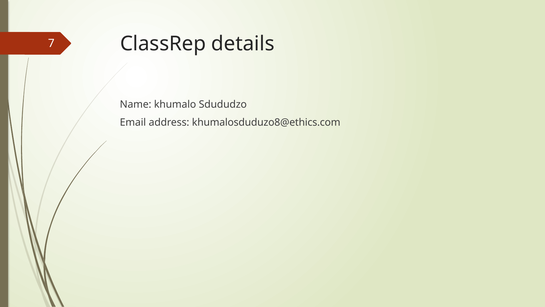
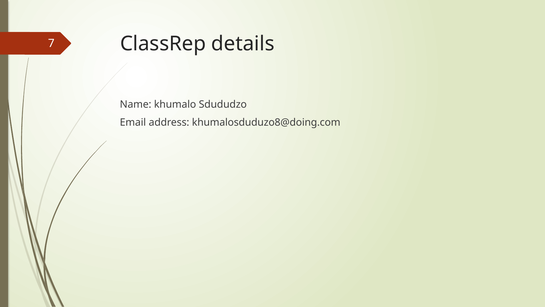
khumalosduduzo8@ethics.com: khumalosduduzo8@ethics.com -> khumalosduduzo8@doing.com
